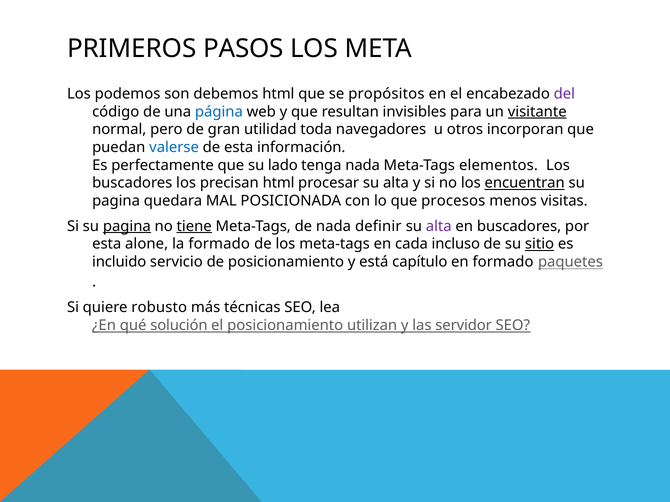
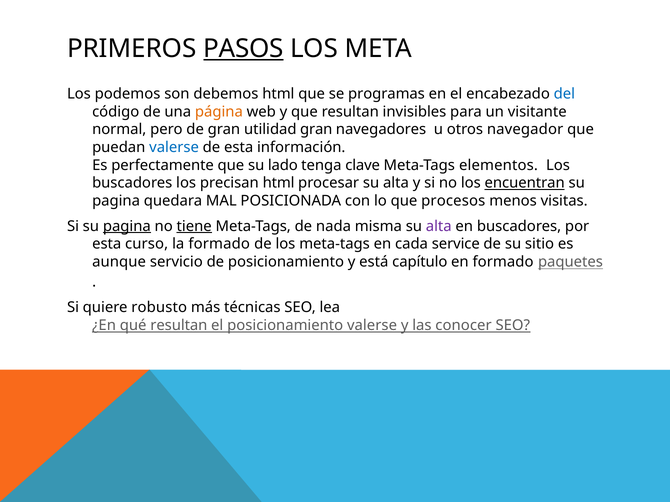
PASOS underline: none -> present
propósitos: propósitos -> programas
del colour: purple -> blue
página colour: blue -> orange
visitante underline: present -> none
utilidad toda: toda -> gran
incorporan: incorporan -> navegador
tenga nada: nada -> clave
definir: definir -> misma
alone: alone -> curso
incluso: incluso -> service
sitio underline: present -> none
incluido: incluido -> aunque
qué solución: solución -> resultan
posicionamiento utilizan: utilizan -> valerse
servidor: servidor -> conocer
